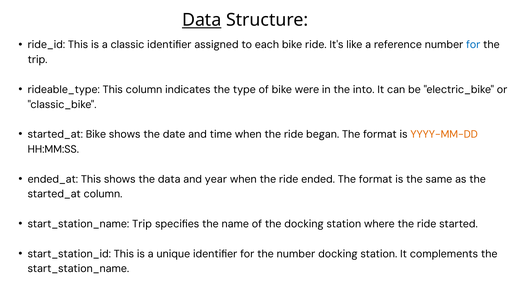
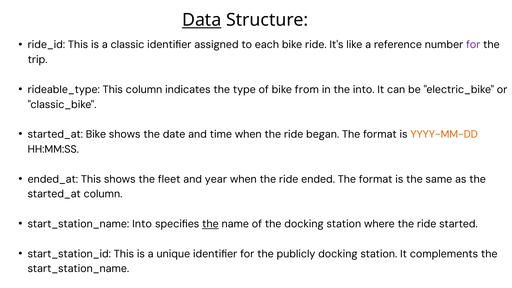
for at (473, 45) colour: blue -> purple
were: were -> from
the data: data -> fleet
start_station_name Trip: Trip -> Into
the at (210, 224) underline: none -> present
the number: number -> publicly
